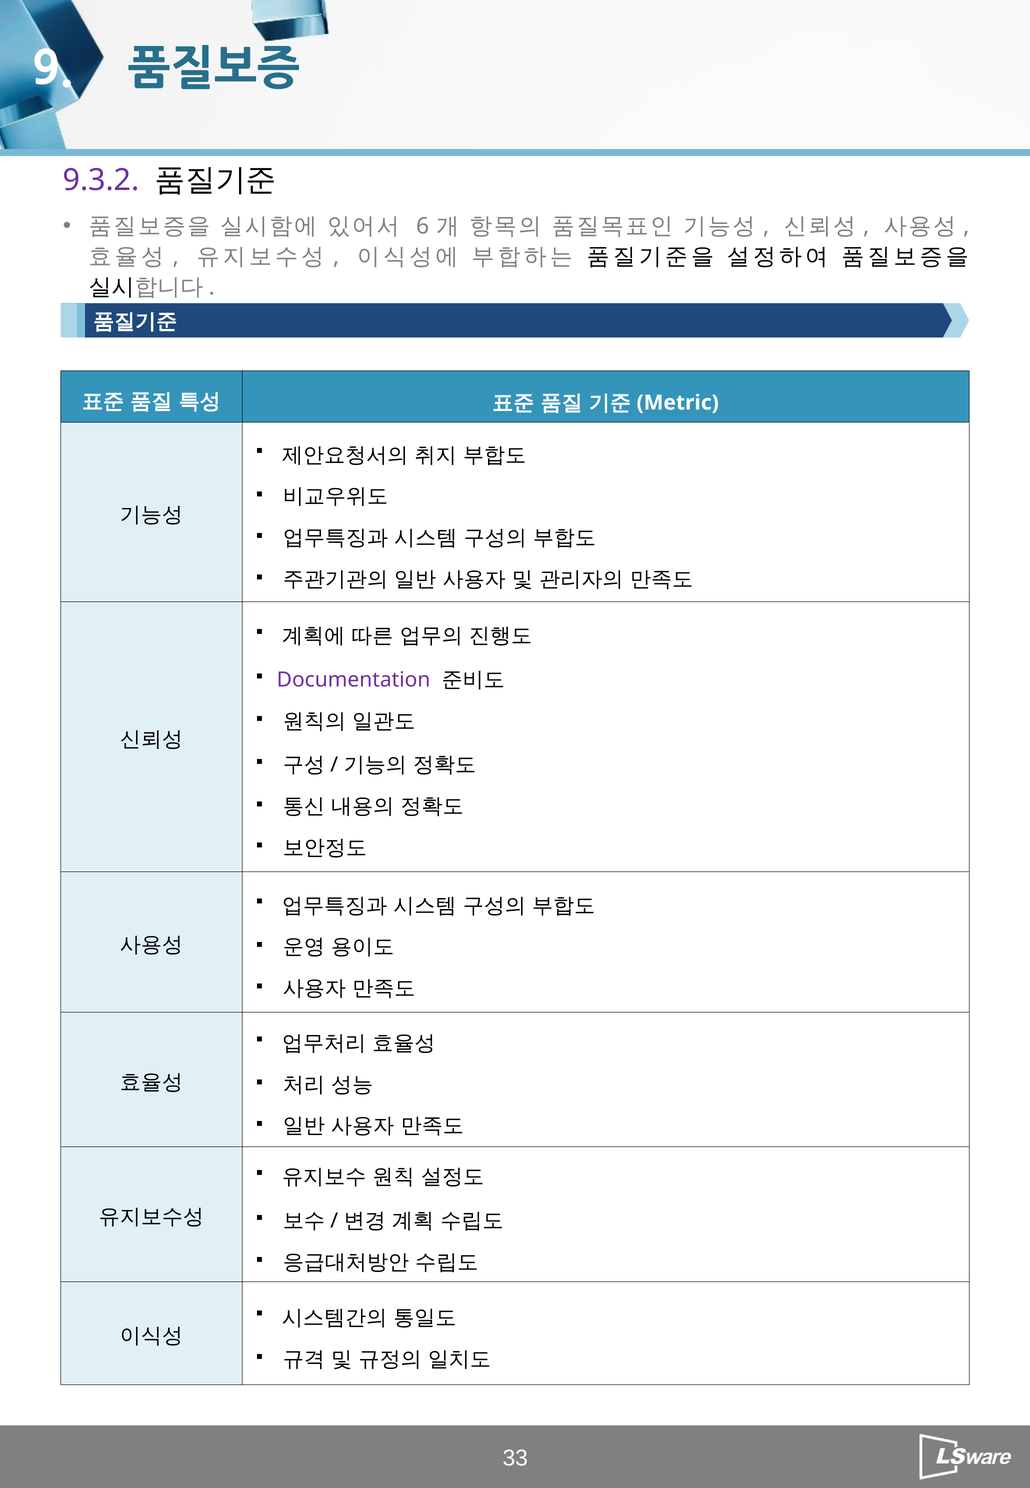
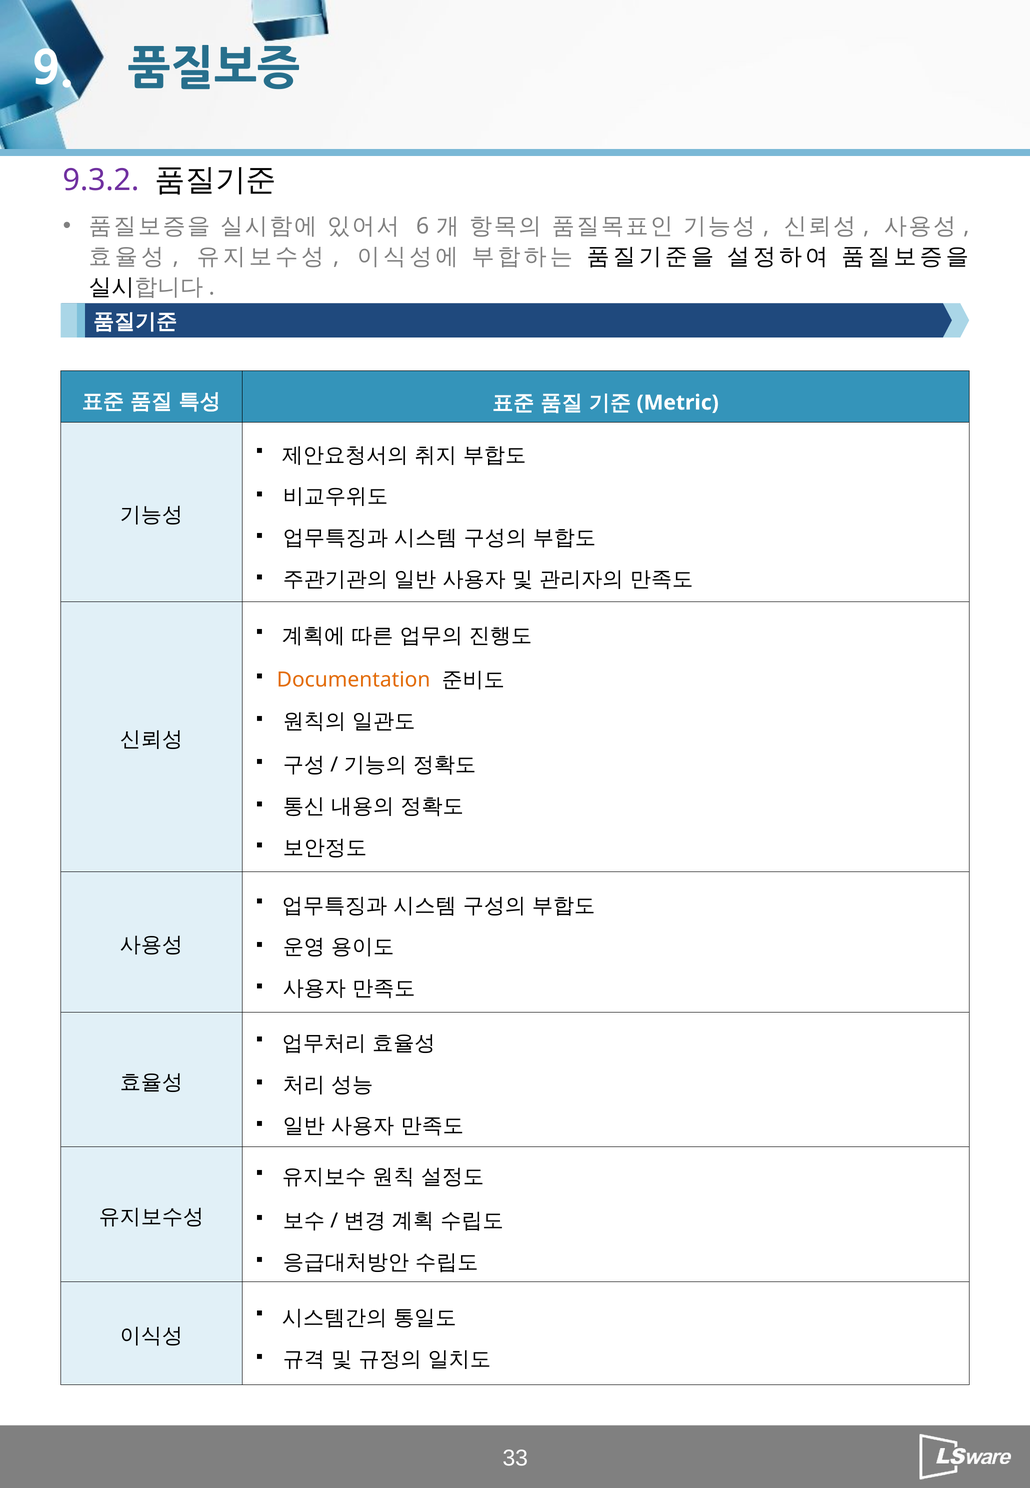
Documentation colour: purple -> orange
